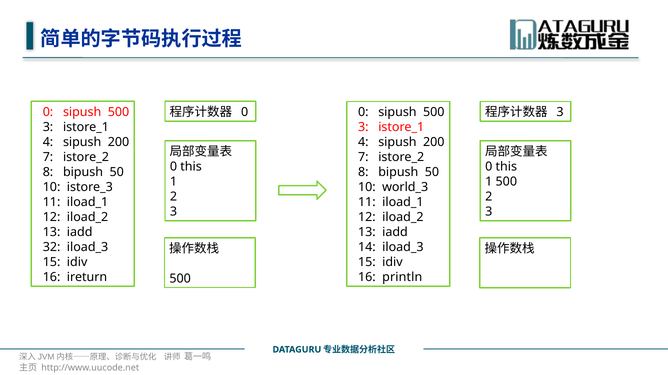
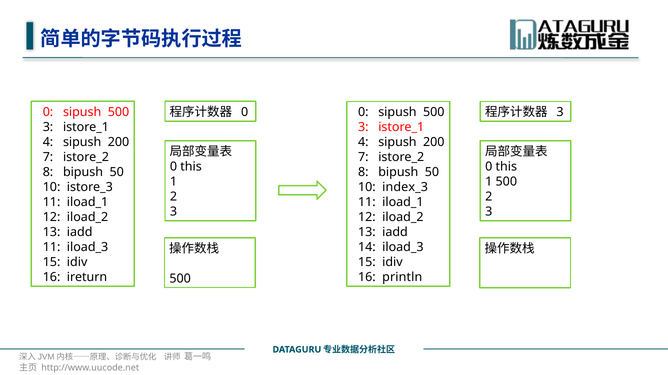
world_3: world_3 -> index_3
32 at (52, 247): 32 -> 11
